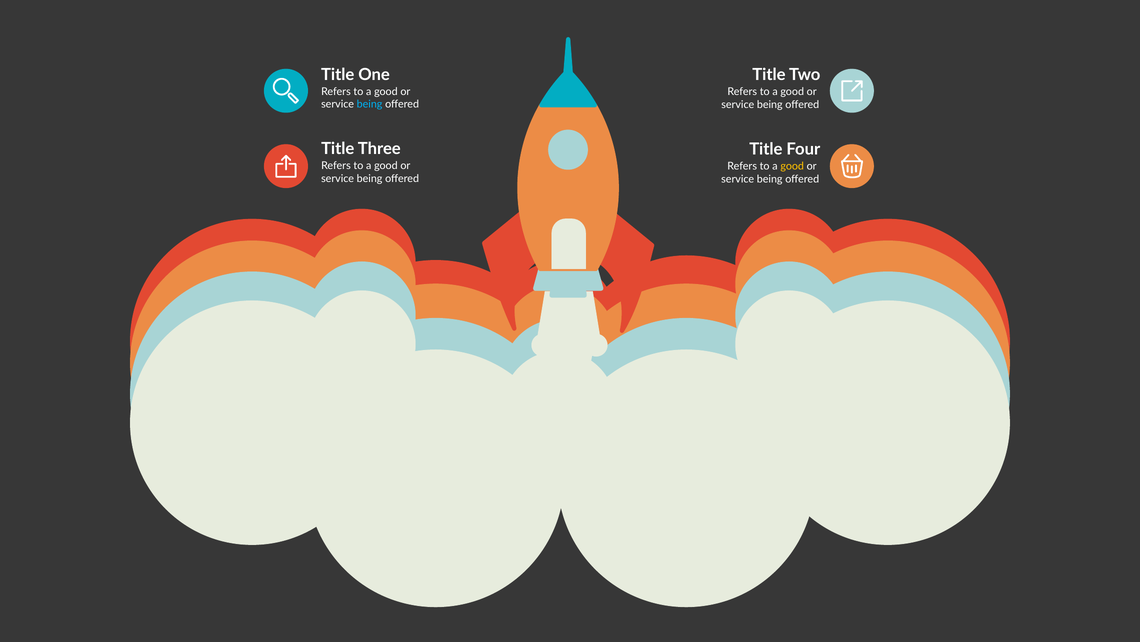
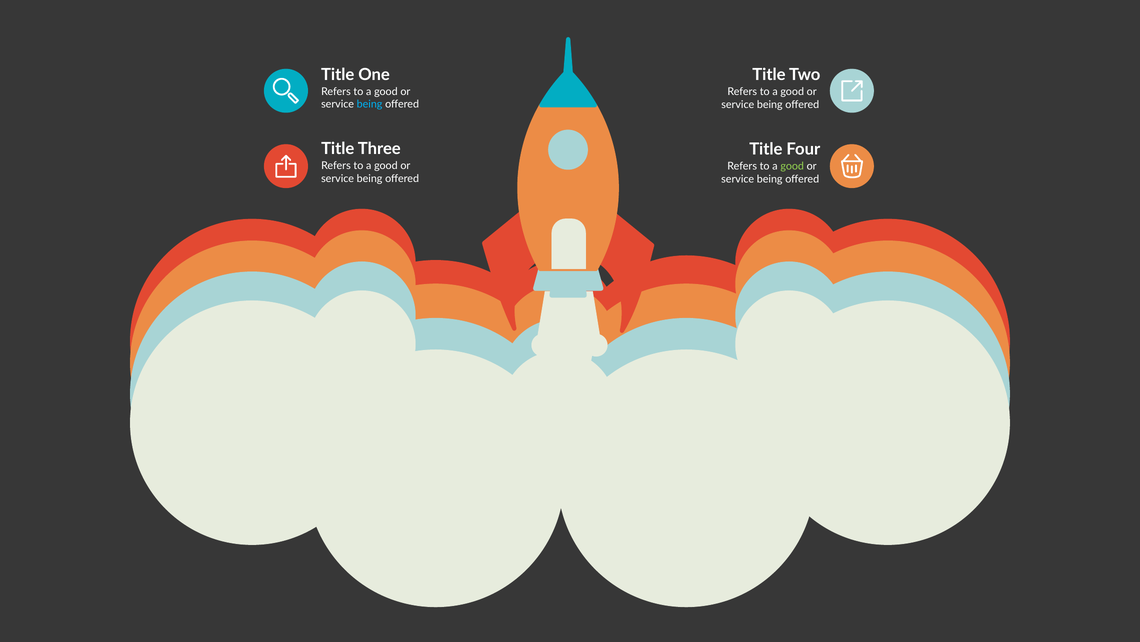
good at (792, 166) colour: yellow -> light green
